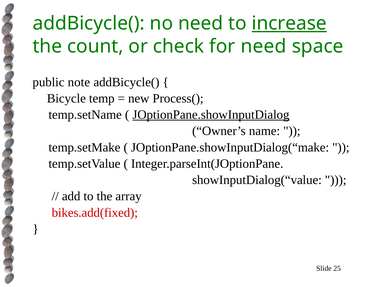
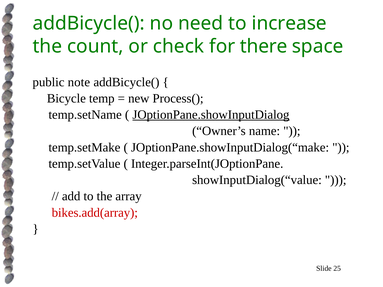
increase underline: present -> none
for need: need -> there
bikes.add(fixed: bikes.add(fixed -> bikes.add(array
